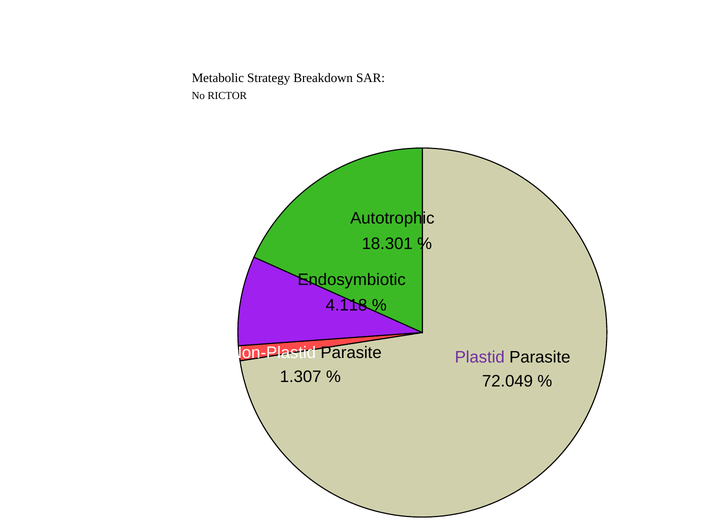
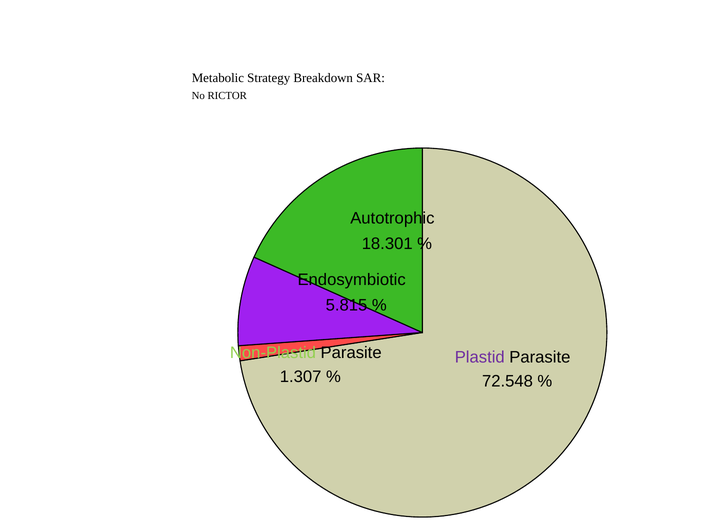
4.118: 4.118 -> 5.815
Non-Plastid colour: white -> light green
72.049: 72.049 -> 72.548
